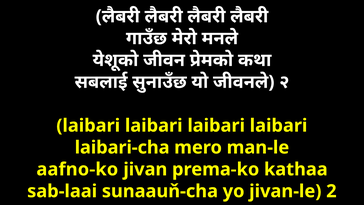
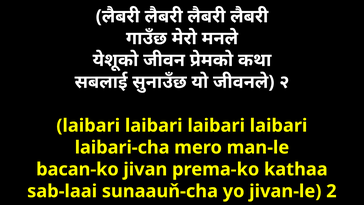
aafno-ko: aafno-ko -> bacan-ko
